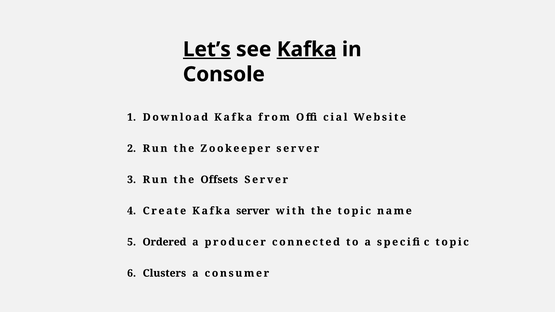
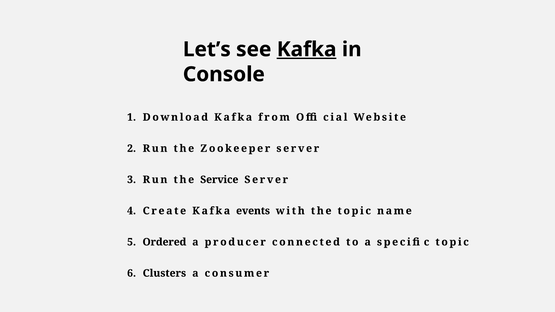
Let’s underline: present -> none
Offsets: Offsets -> Service
Kafka server: server -> events
